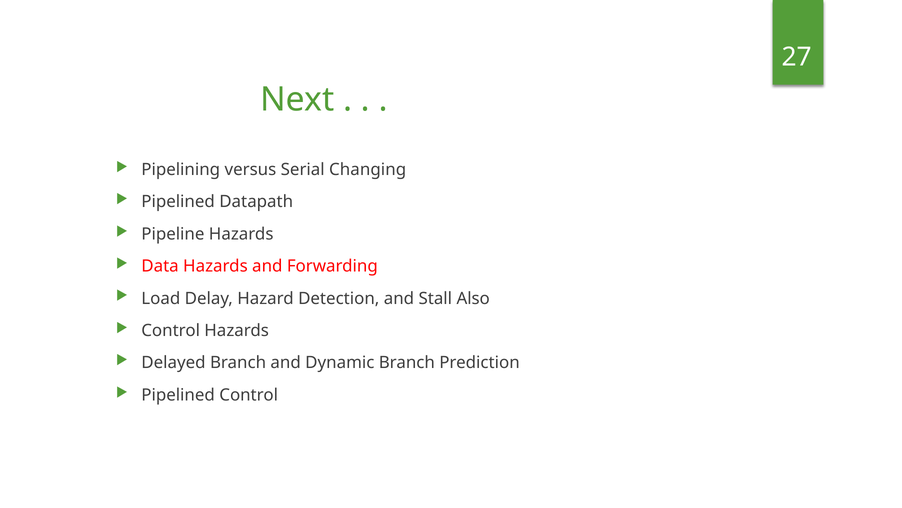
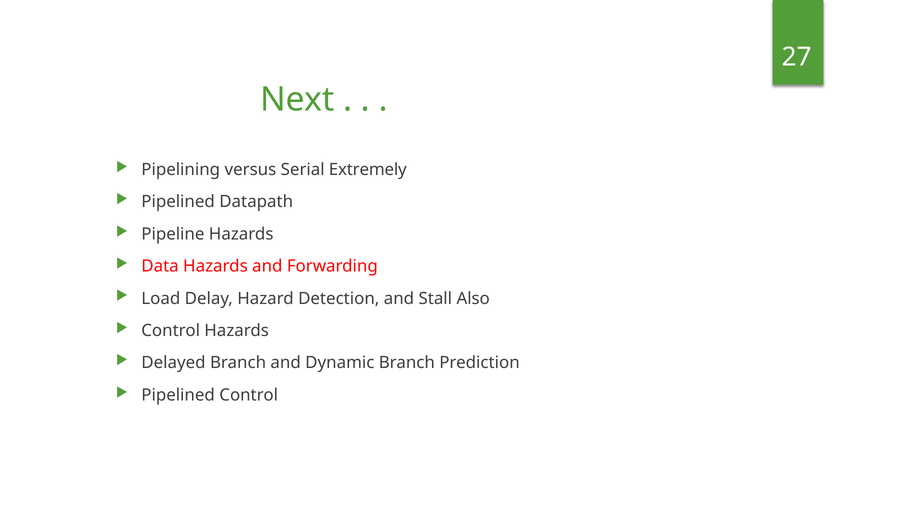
Changing: Changing -> Extremely
